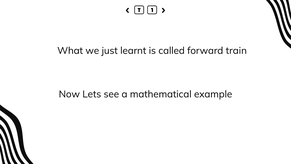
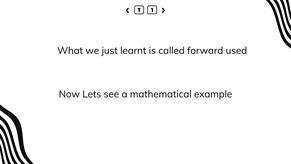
train: train -> used
